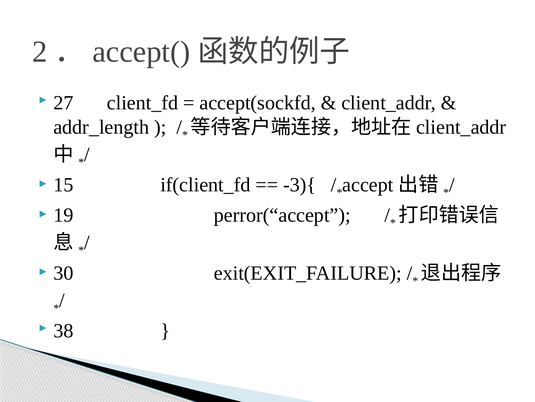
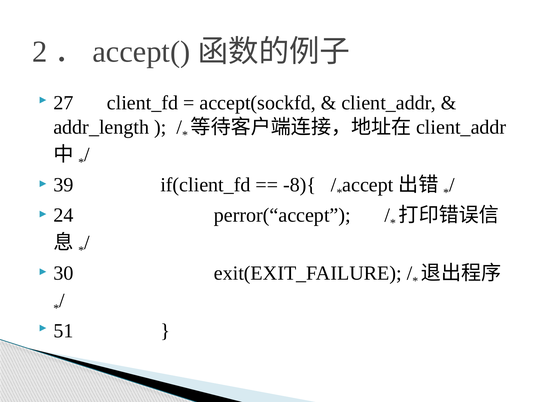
15: 15 -> 39
-3){: -3){ -> -8){
19: 19 -> 24
38: 38 -> 51
